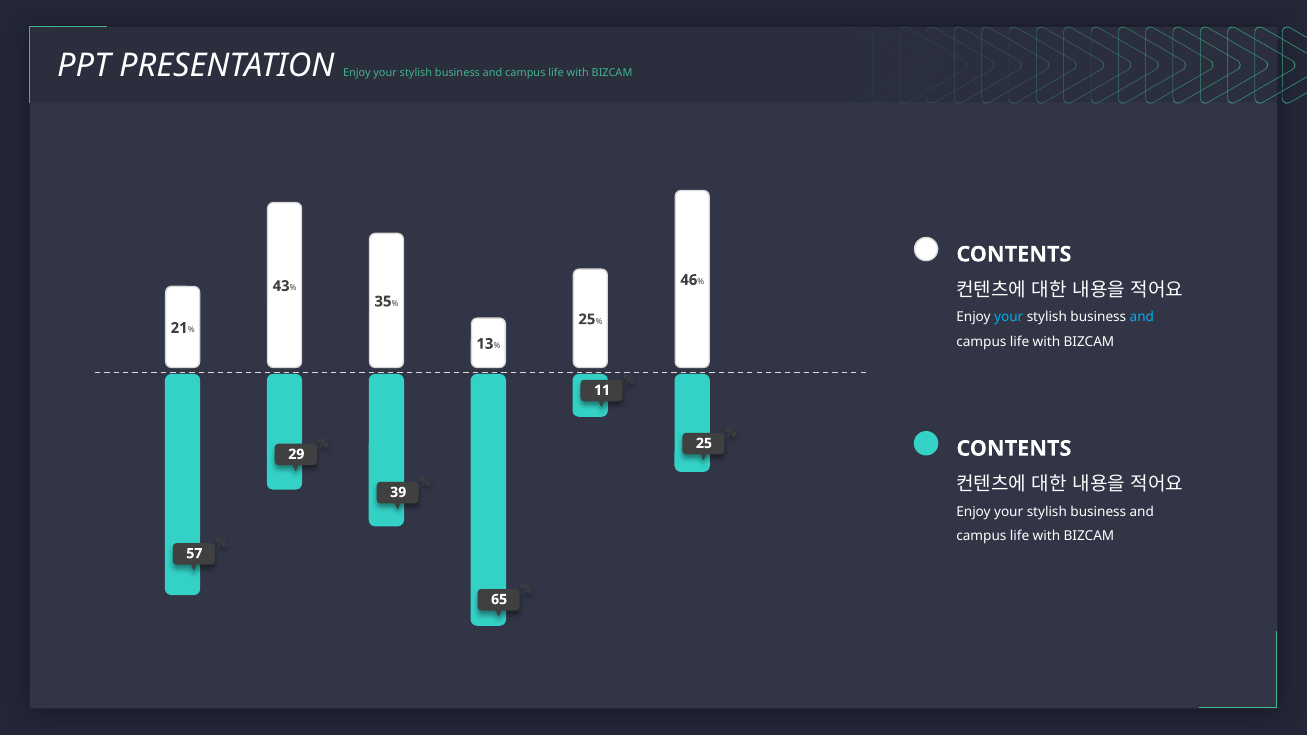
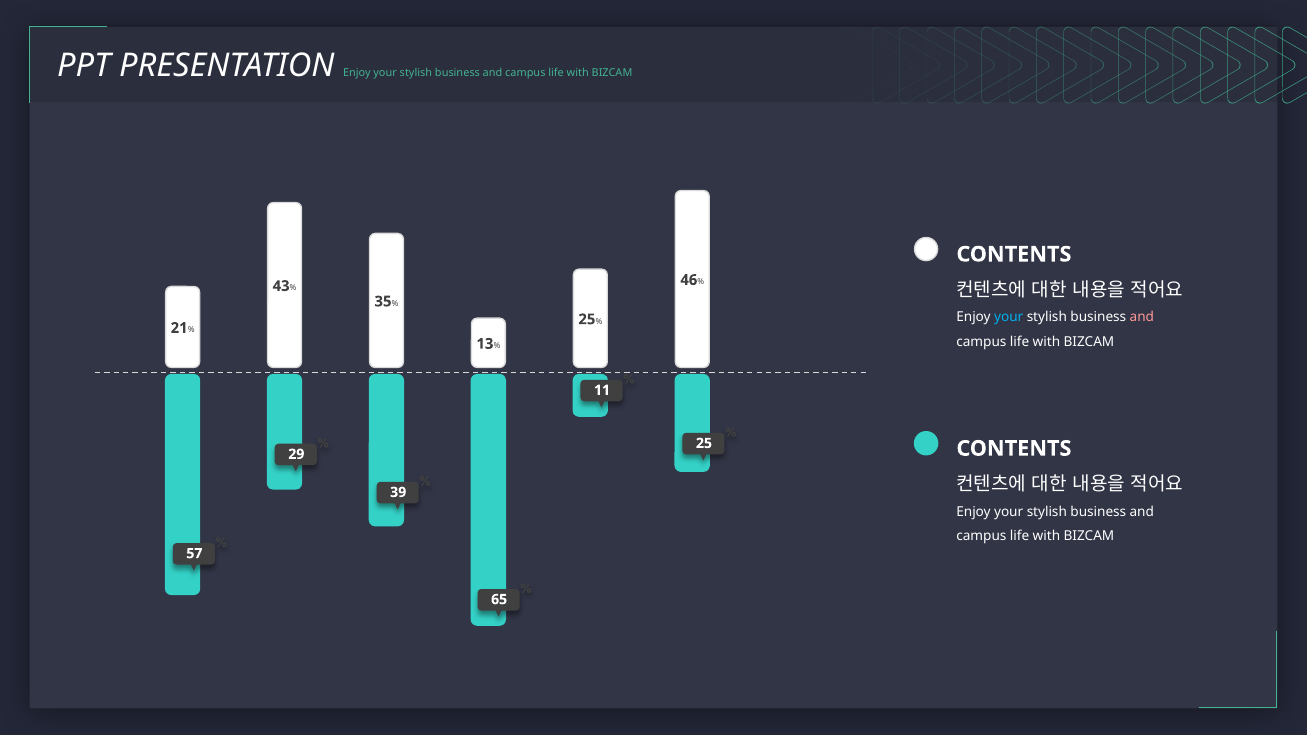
and at (1142, 318) colour: light blue -> pink
